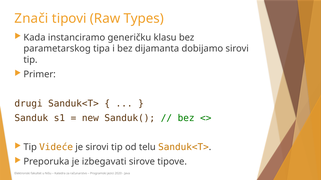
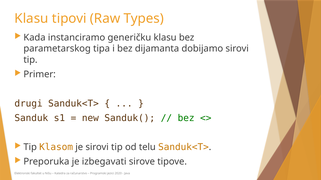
Znači at (31, 19): Znači -> Klasu
Videće: Videće -> Klasom
